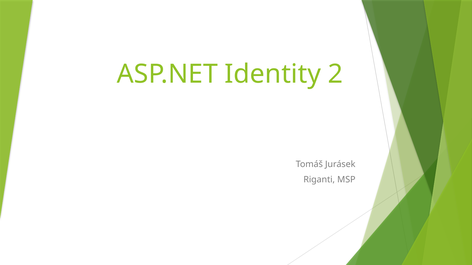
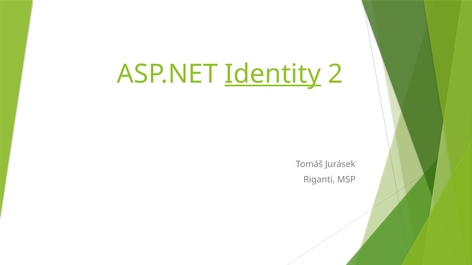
Identity underline: none -> present
